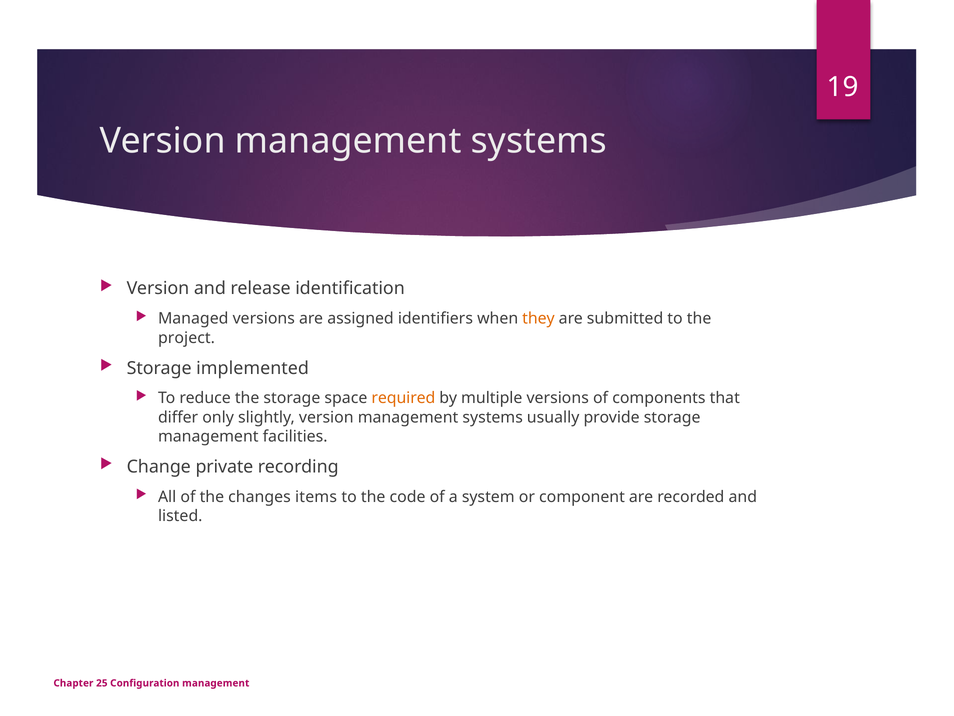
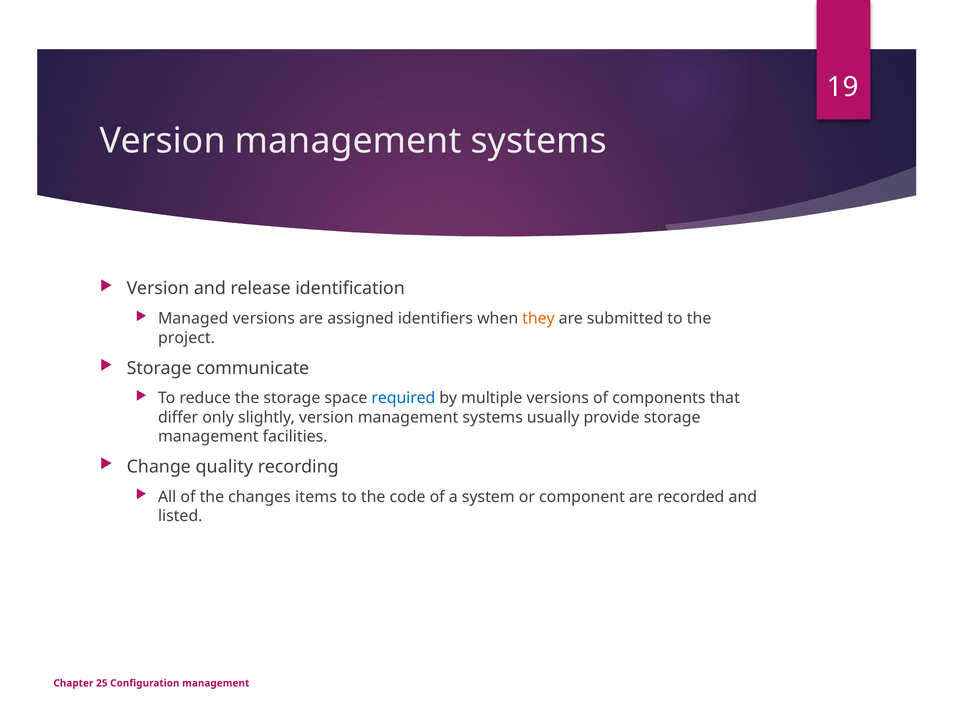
implemented: implemented -> communicate
required colour: orange -> blue
private: private -> quality
